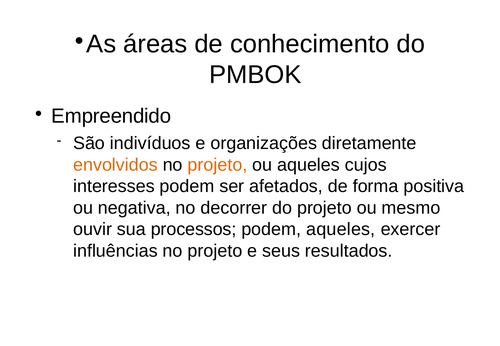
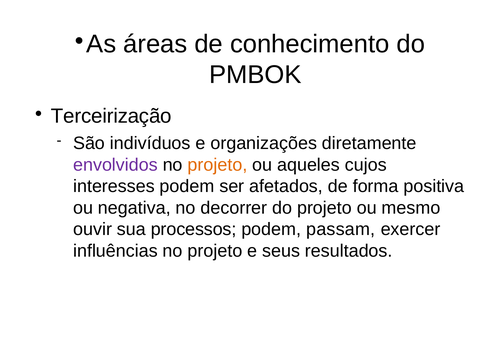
Empreendido: Empreendido -> Terceirização
envolvidos colour: orange -> purple
podem aqueles: aqueles -> passam
